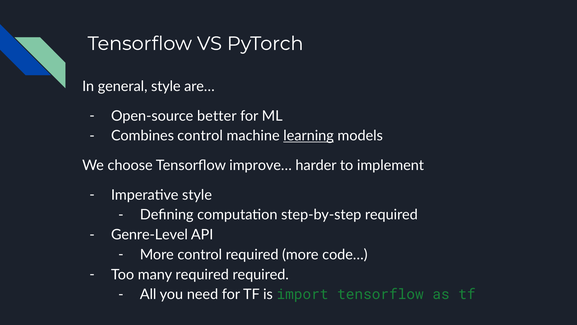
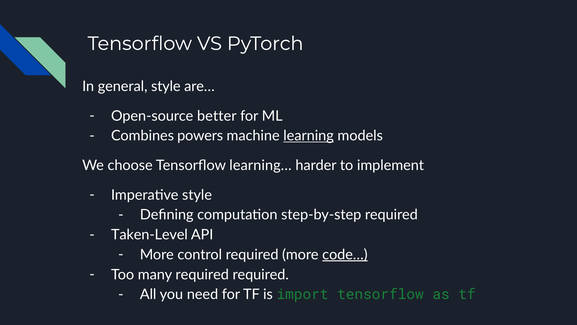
Combines control: control -> powers
improve…: improve… -> learning…
Genre-Level: Genre-Level -> Taken-Level
code… underline: none -> present
